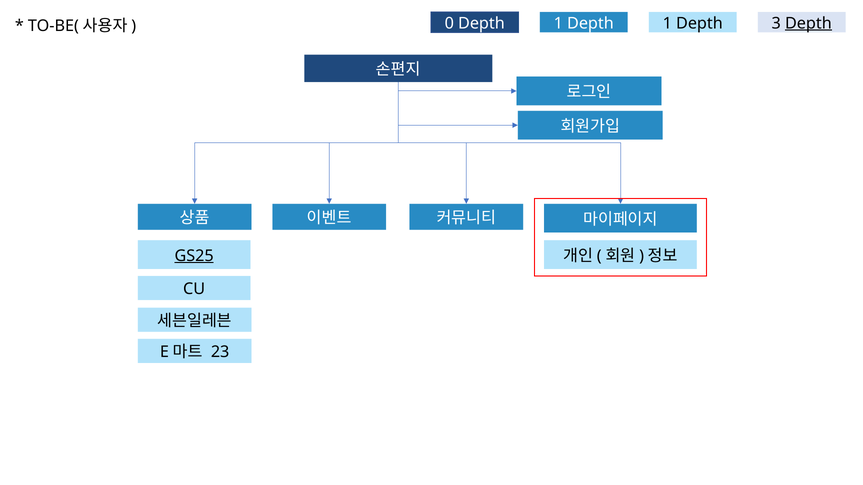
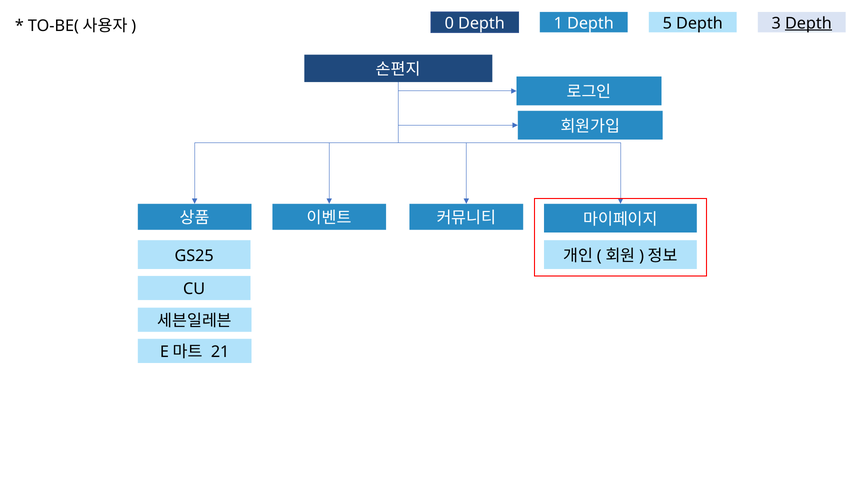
1 Depth 1: 1 -> 5
GS25 underline: present -> none
23: 23 -> 21
